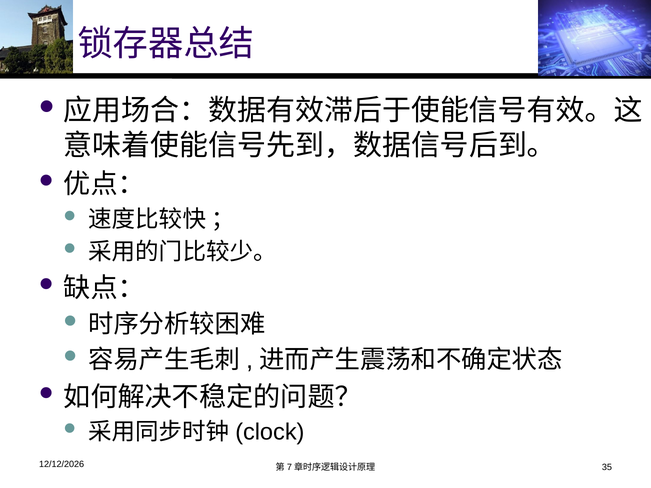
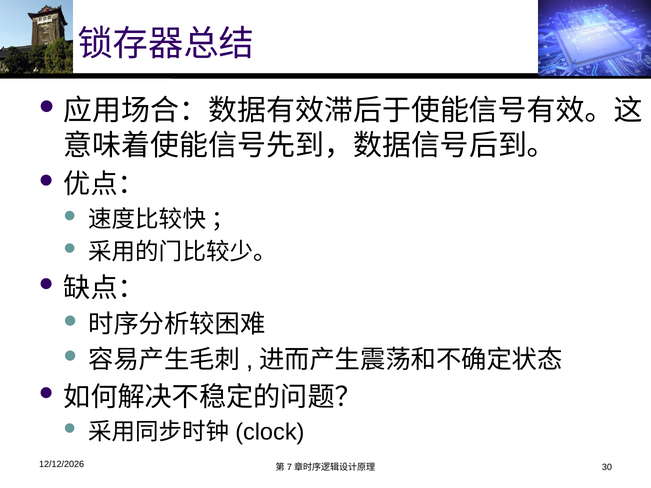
35: 35 -> 30
